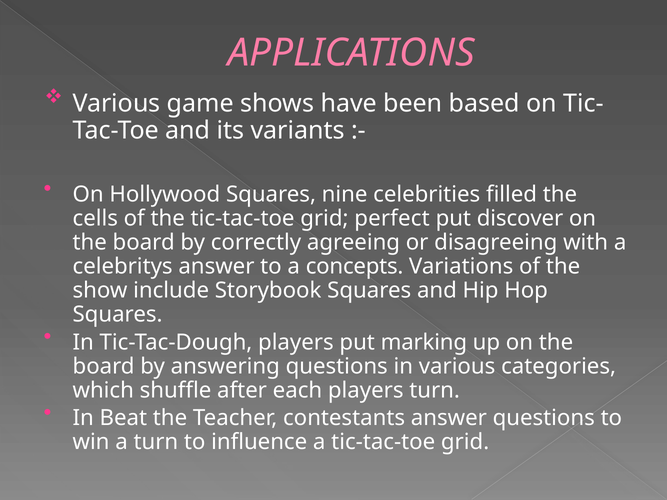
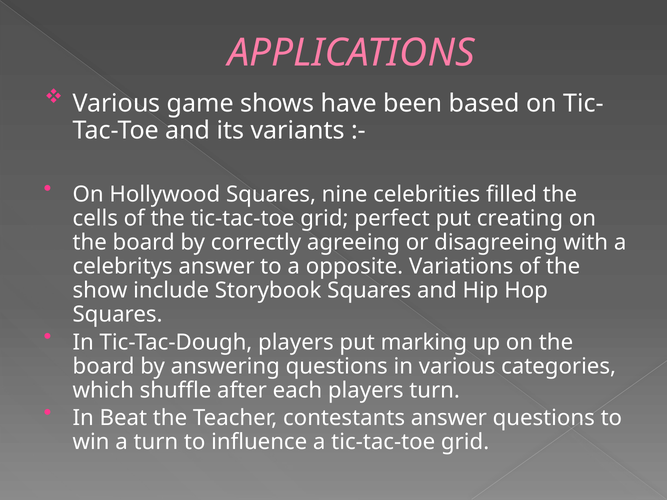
discover: discover -> creating
concepts: concepts -> opposite
